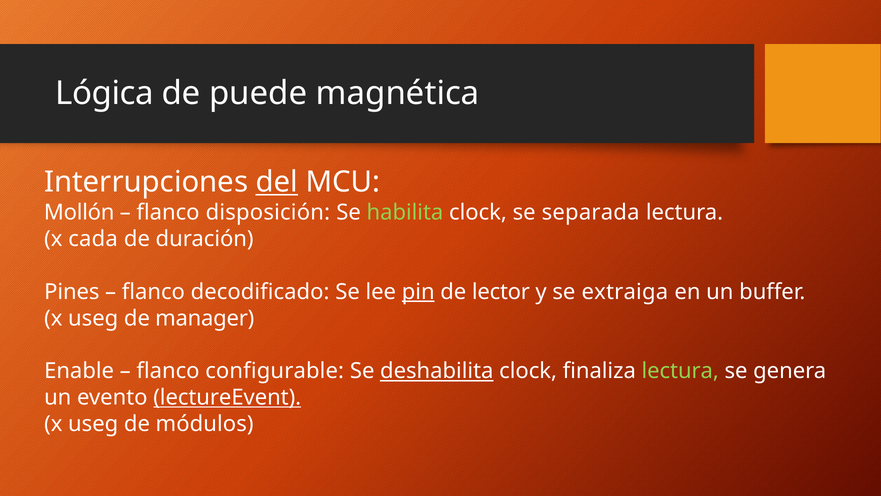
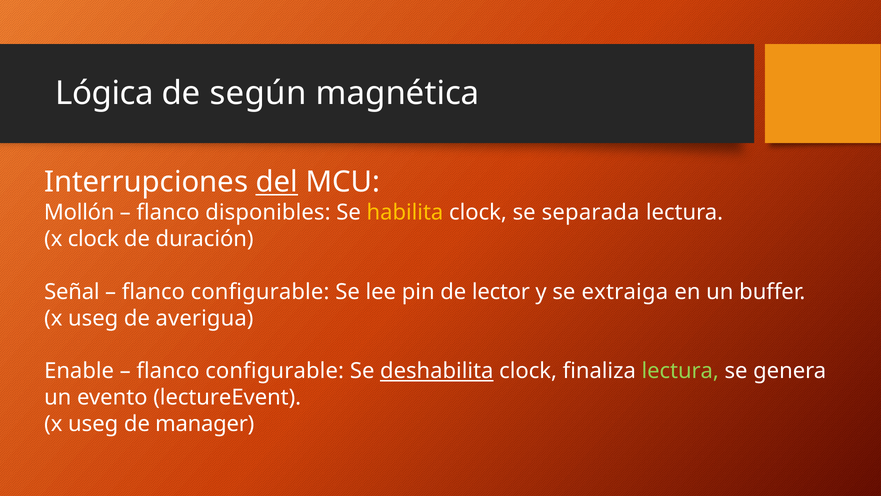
puede: puede -> según
disposición: disposición -> disponibles
habilita colour: light green -> yellow
x cada: cada -> clock
Pines: Pines -> Señal
decodificado at (260, 292): decodificado -> configurable
pin underline: present -> none
manager: manager -> averigua
lectureEvent underline: present -> none
módulos: módulos -> manager
